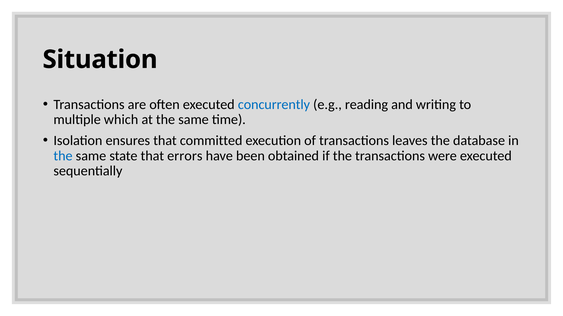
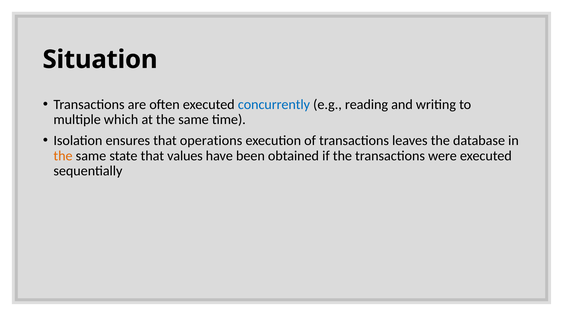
committed: committed -> operations
the at (63, 156) colour: blue -> orange
errors: errors -> values
